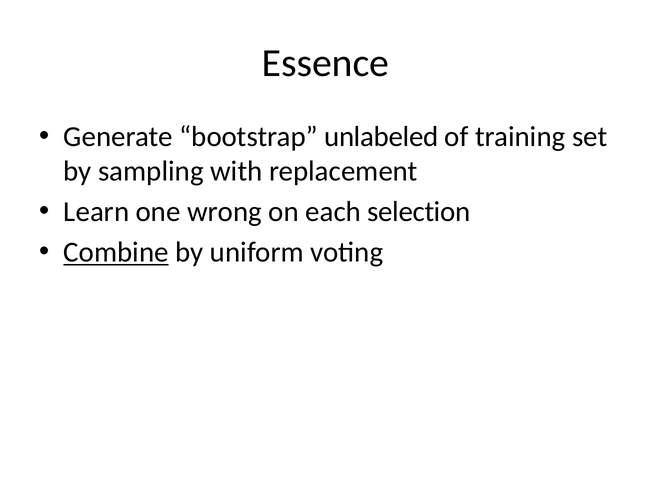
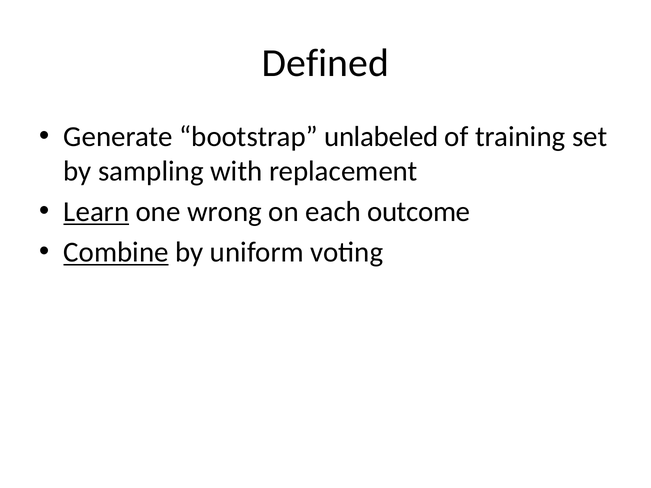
Essence: Essence -> Defined
Learn underline: none -> present
selection: selection -> outcome
